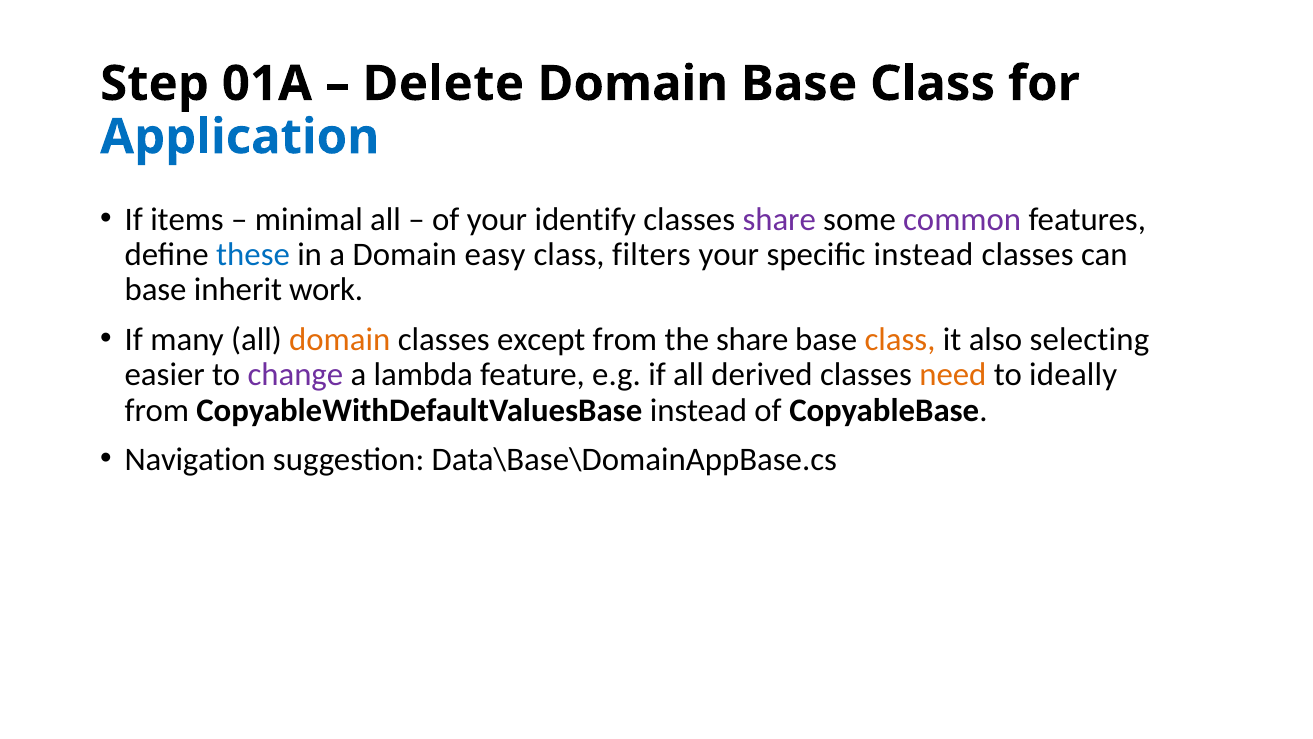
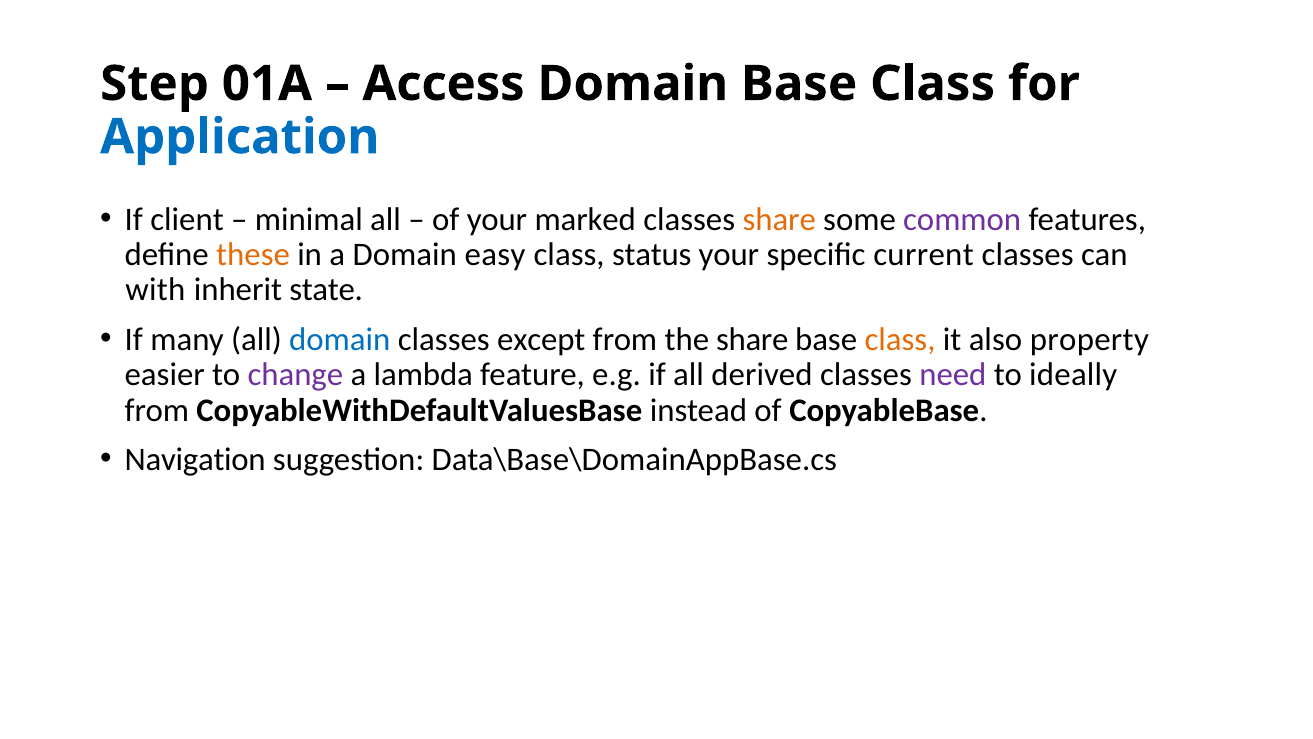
Delete: Delete -> Access
items: items -> client
identify: identify -> marked
share at (779, 219) colour: purple -> orange
these colour: blue -> orange
filters: filters -> status
specific instead: instead -> current
base at (156, 290): base -> with
work: work -> state
domain at (340, 339) colour: orange -> blue
selecting: selecting -> property
need colour: orange -> purple
